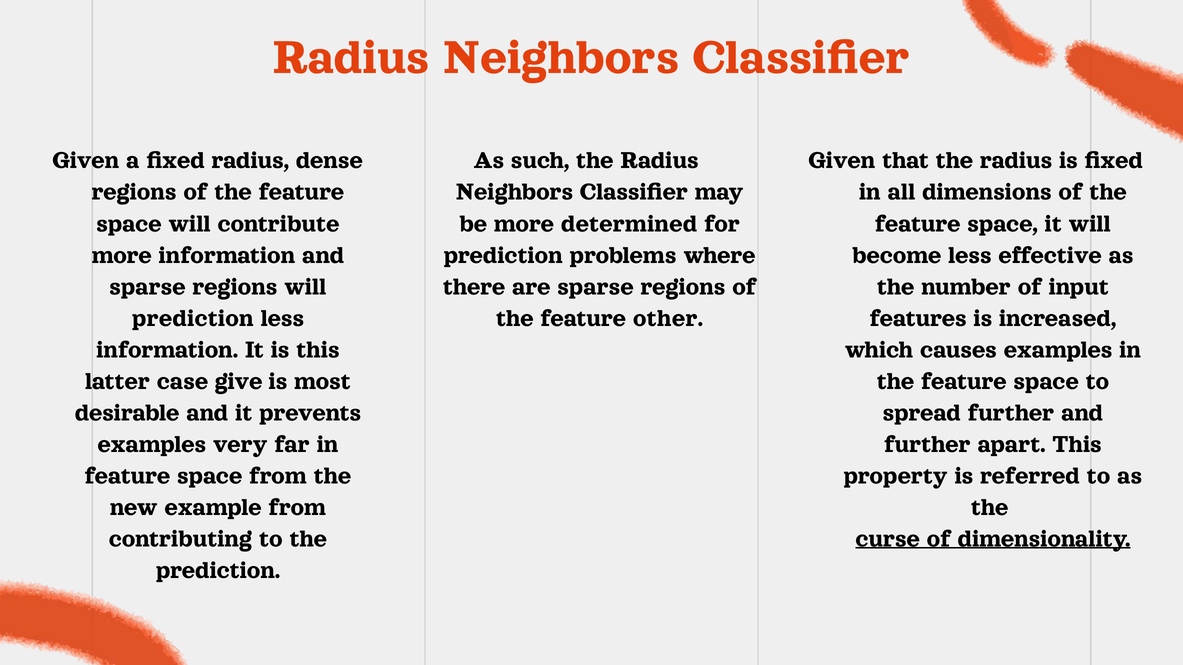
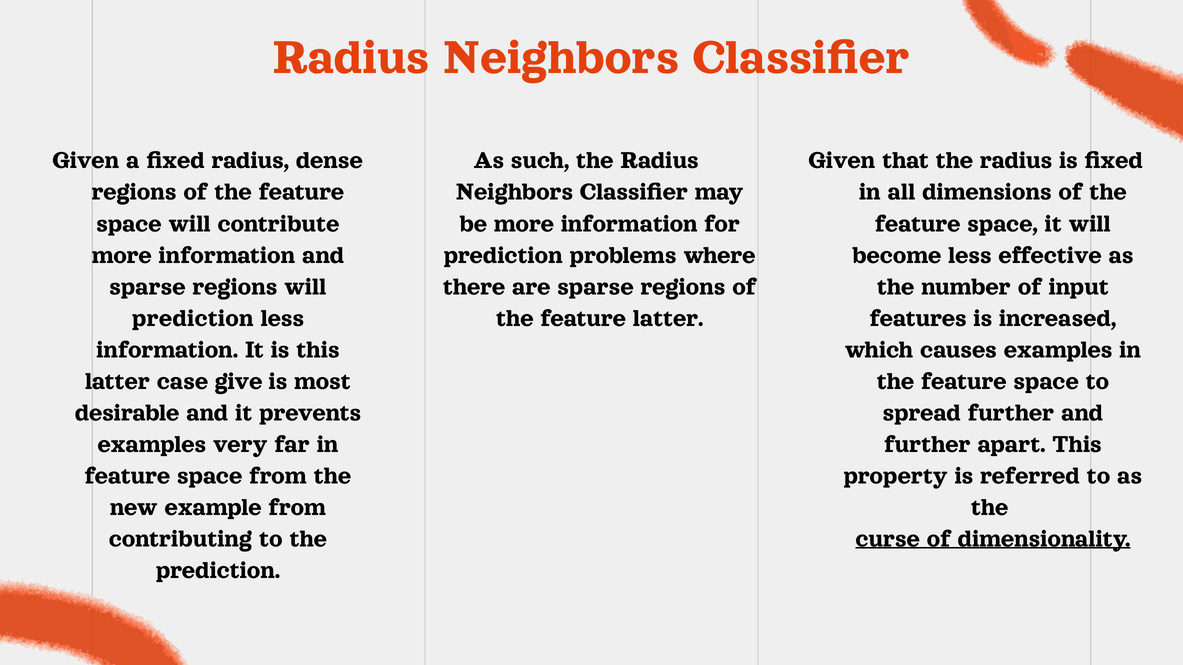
be more determined: determined -> information
feature other: other -> latter
